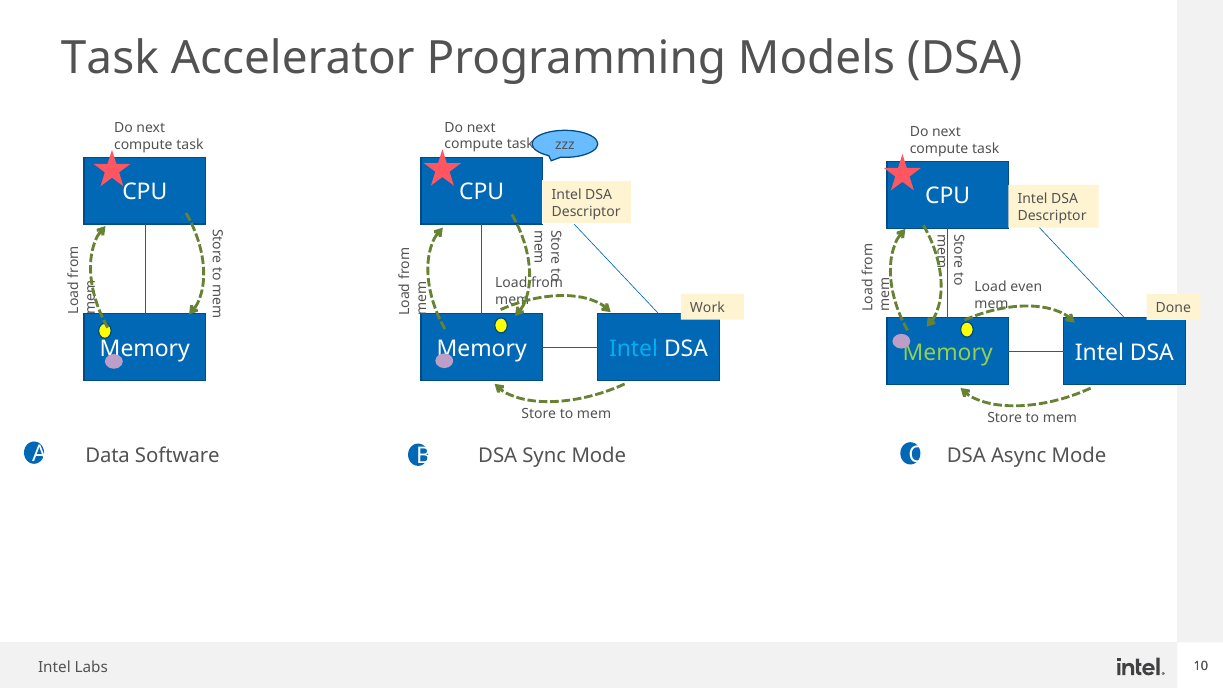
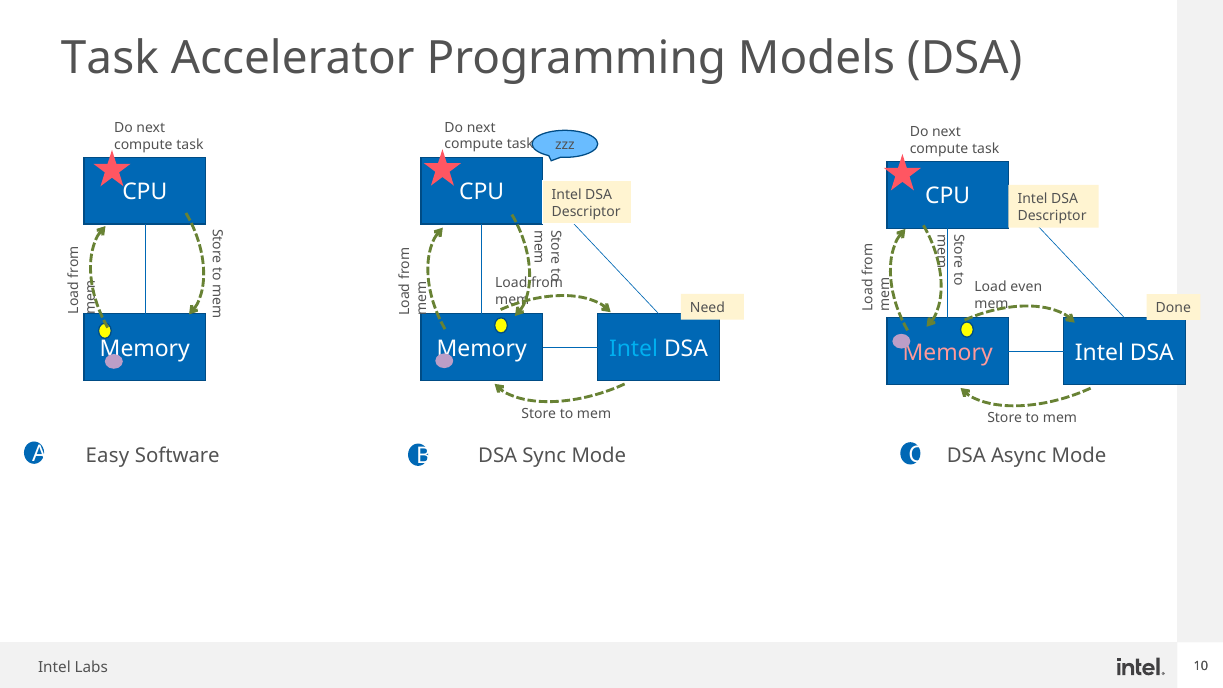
Work: Work -> Need
Memory at (948, 353) colour: light green -> pink
Data: Data -> Easy
